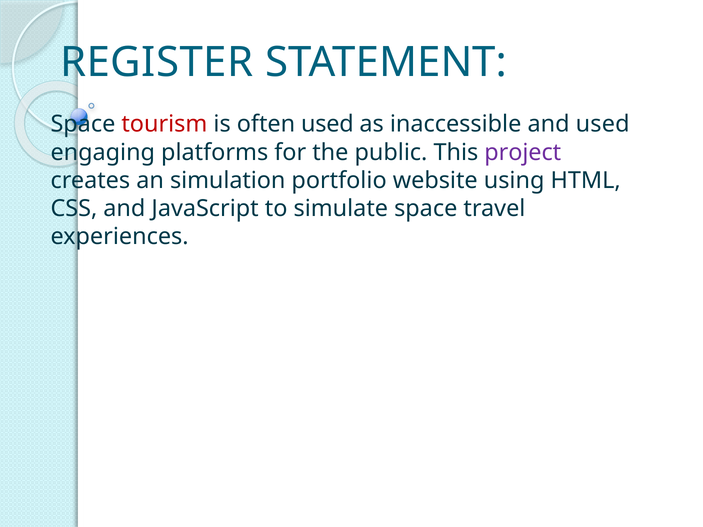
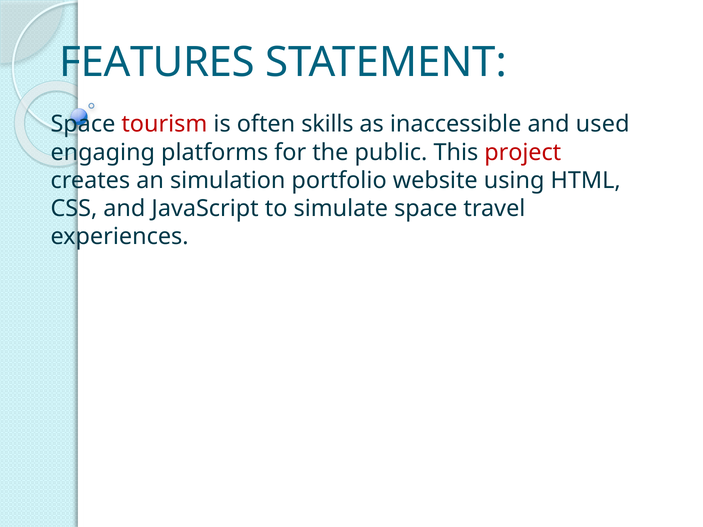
REGISTER: REGISTER -> FEATURES
often used: used -> skills
project colour: purple -> red
